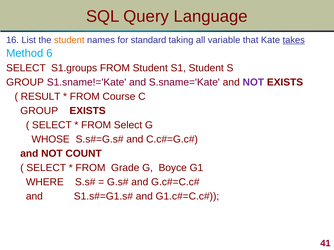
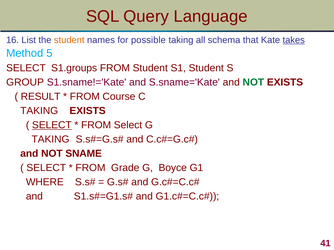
standard: standard -> possible
variable: variable -> schema
6: 6 -> 5
NOT at (253, 82) colour: purple -> green
GROUP at (39, 111): GROUP -> TAKING
SELECT at (52, 125) underline: none -> present
WHOSE at (51, 140): WHOSE -> TAKING
COUNT: COUNT -> SNAME
